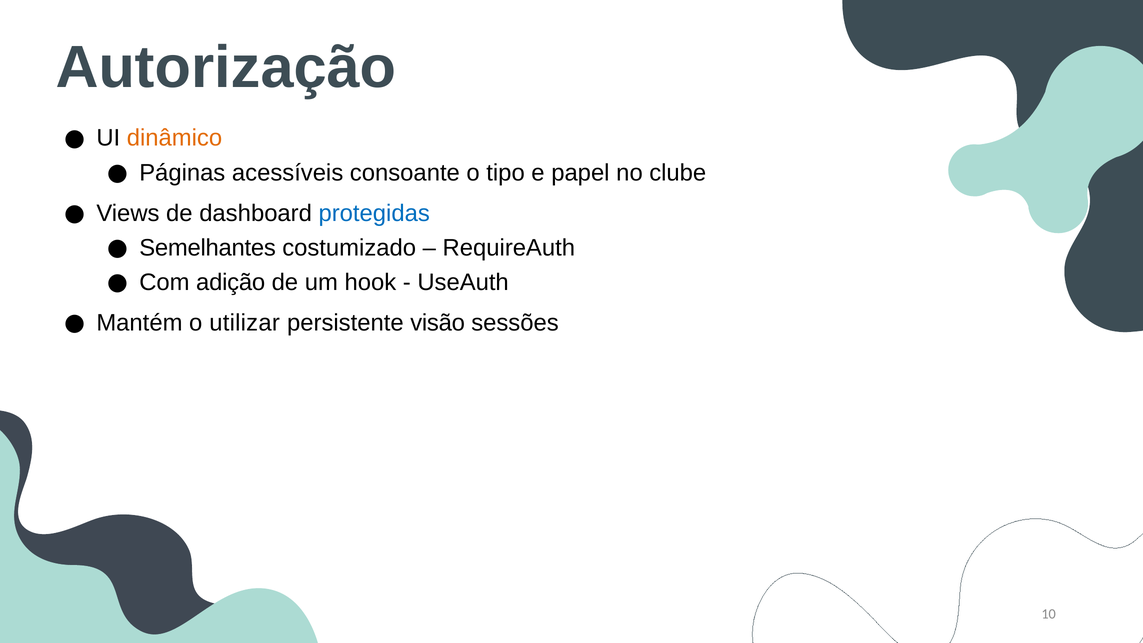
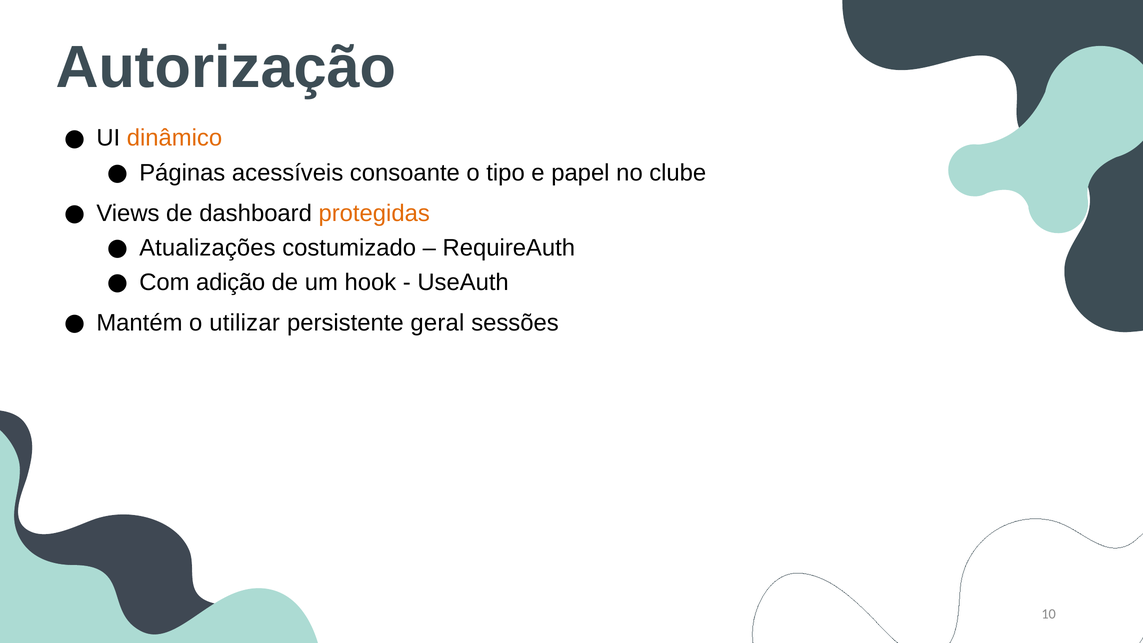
protegidas colour: blue -> orange
Semelhantes: Semelhantes -> Atualizações
visão: visão -> geral
